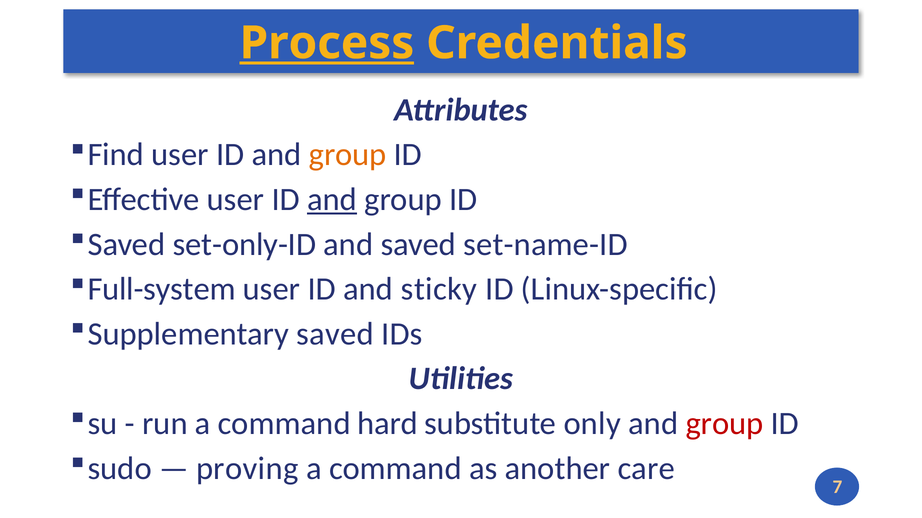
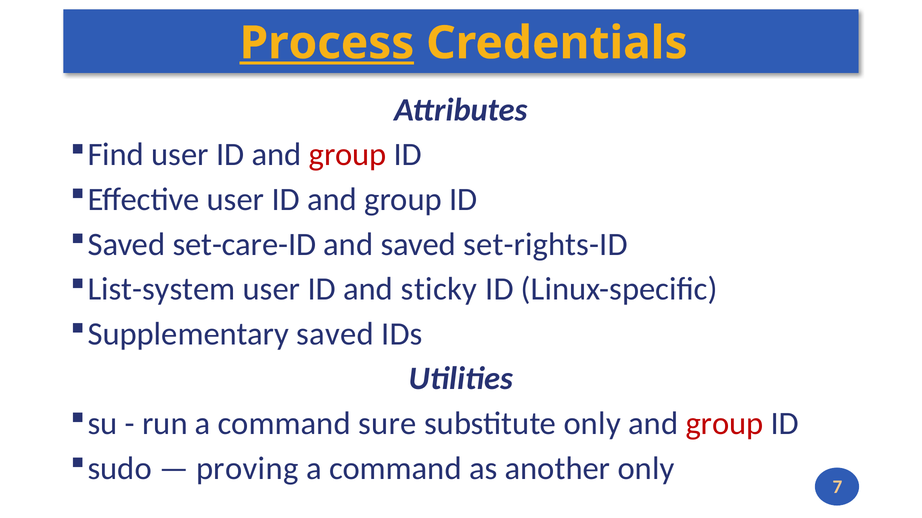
group at (348, 155) colour: orange -> red
and at (332, 200) underline: present -> none
set-only-ID: set-only-ID -> set-care-ID
set-name-ID: set-name-ID -> set-rights-ID
Full-system: Full-system -> List-system
hard: hard -> sure
another care: care -> only
